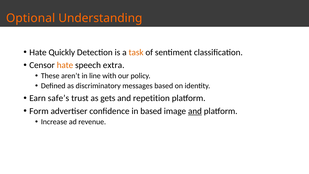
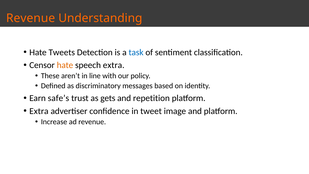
Optional at (31, 18): Optional -> Revenue
Quickly: Quickly -> Tweets
task colour: orange -> blue
Form at (39, 111): Form -> Extra
in based: based -> tweet
and at (195, 111) underline: present -> none
